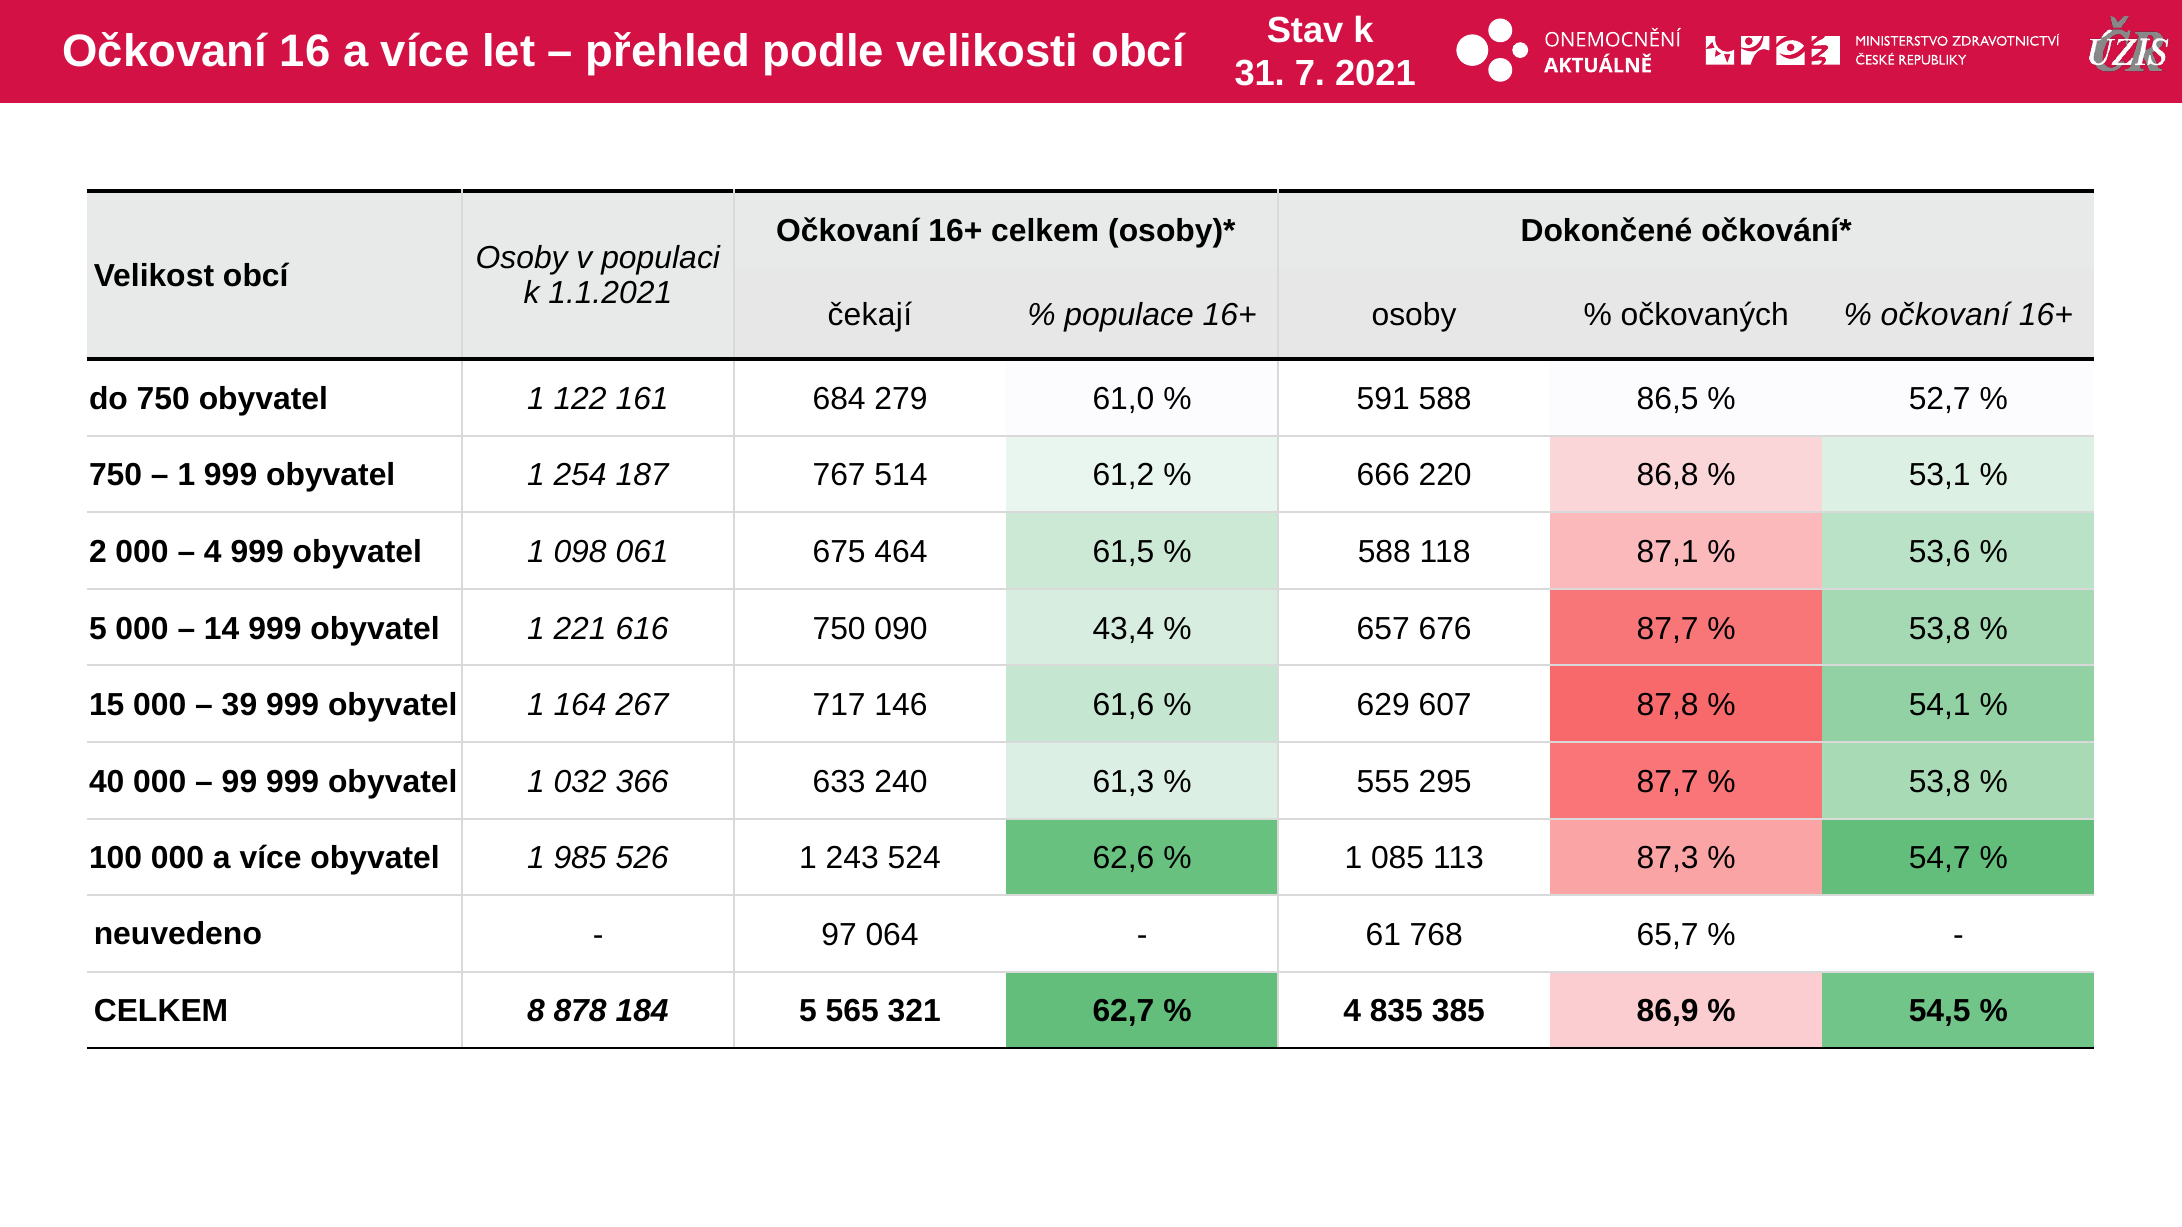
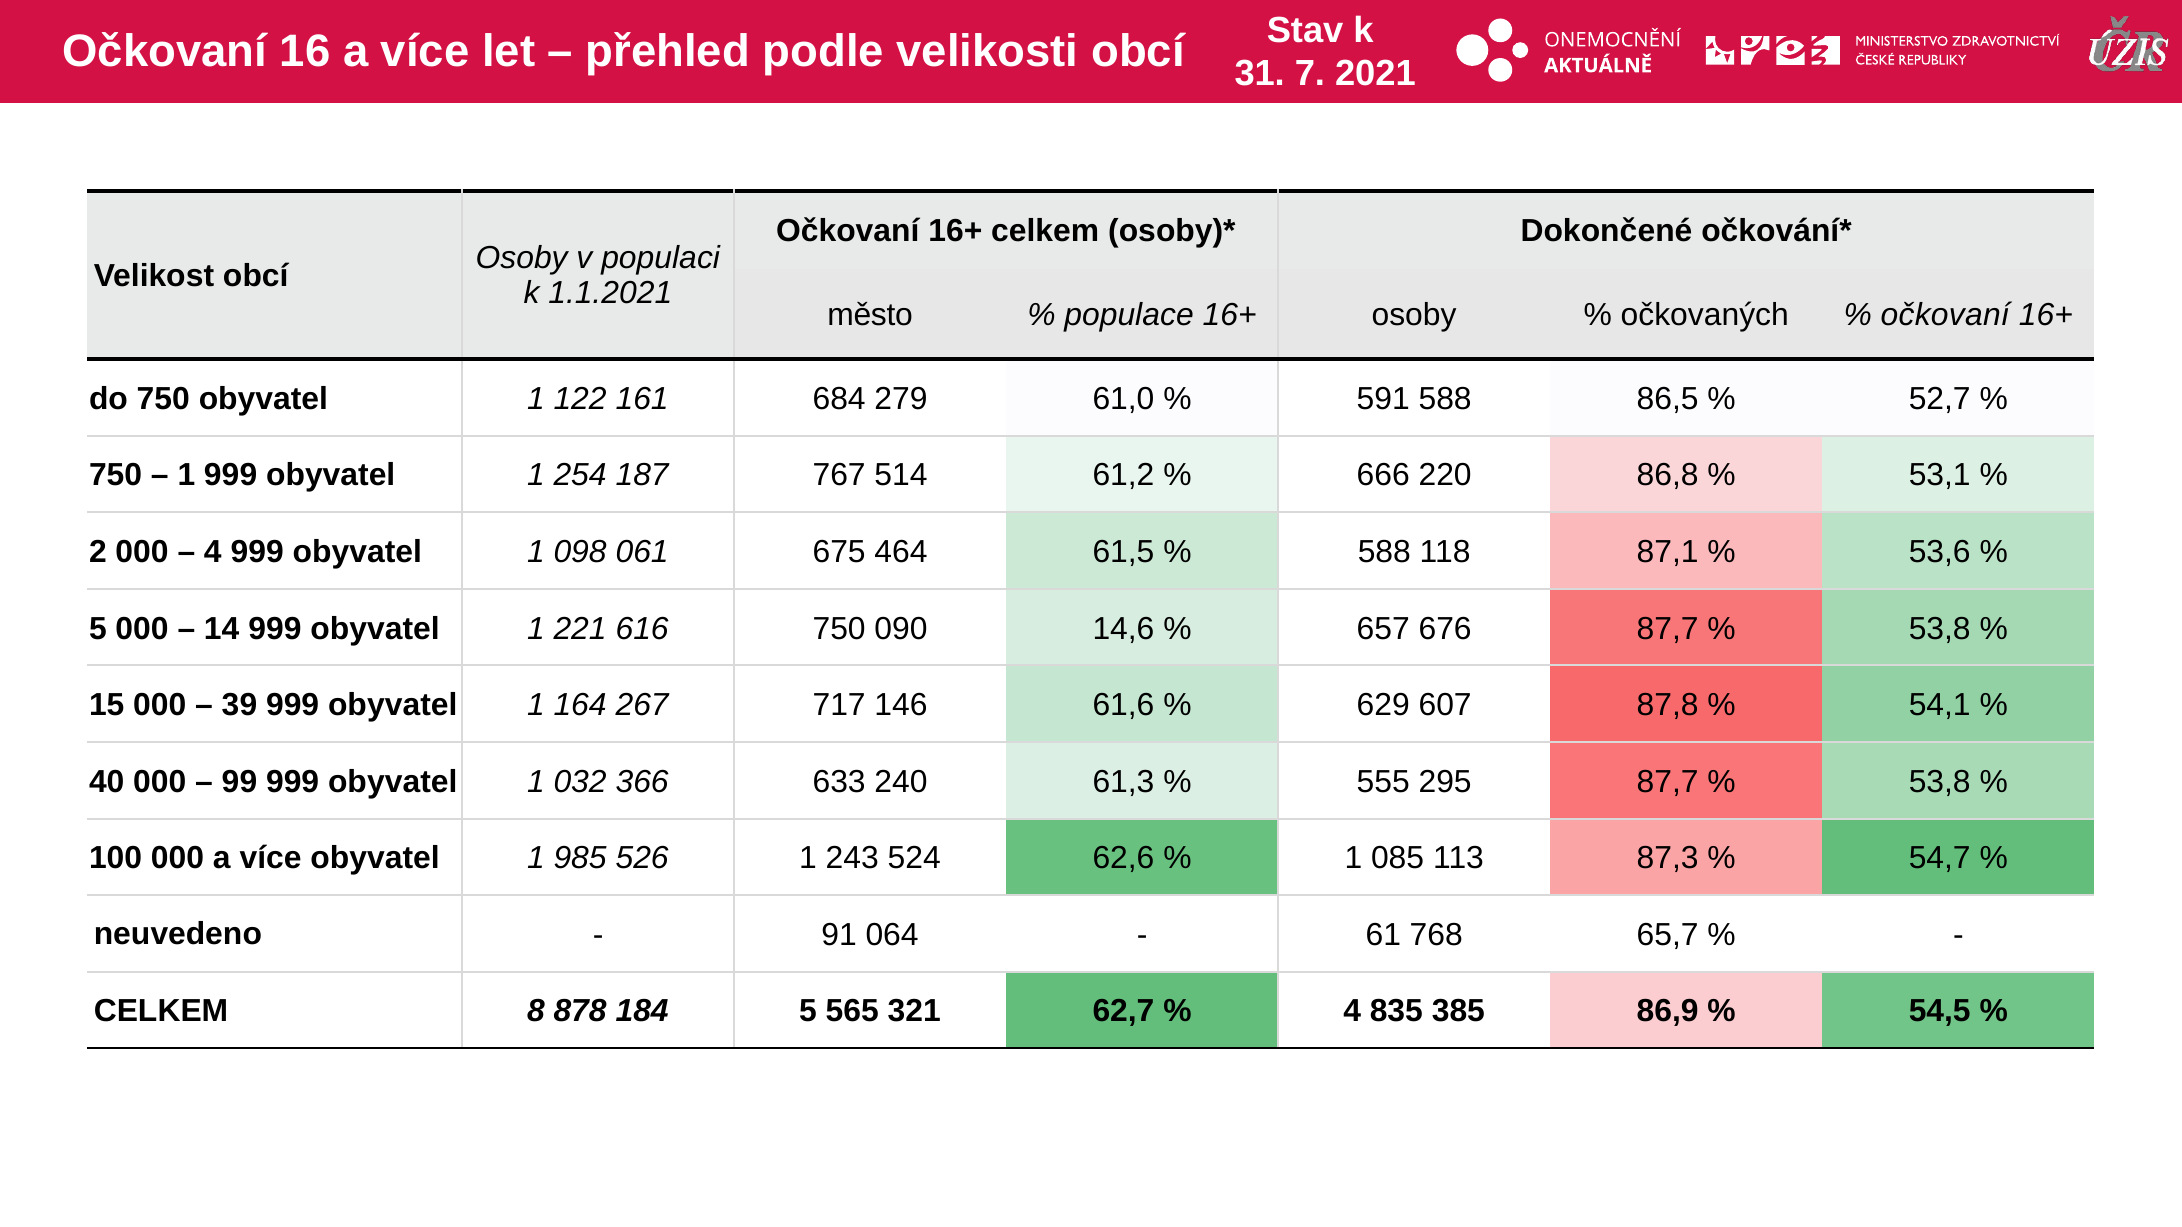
čekají: čekají -> město
43,4: 43,4 -> 14,6
97: 97 -> 91
